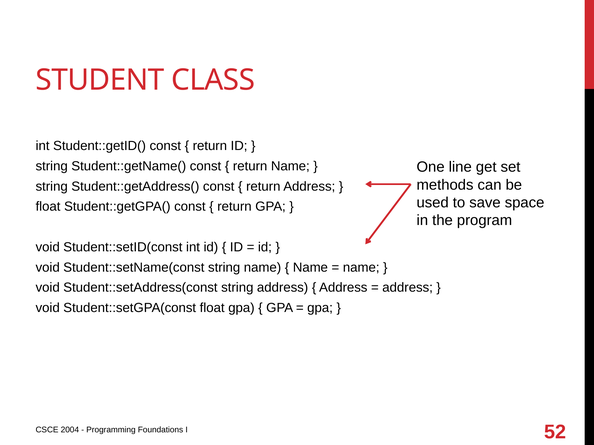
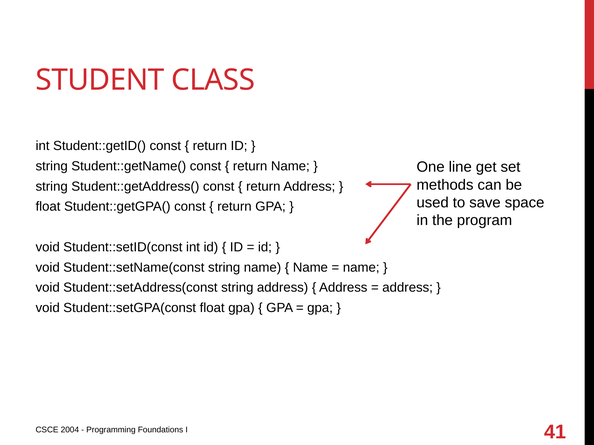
52: 52 -> 41
